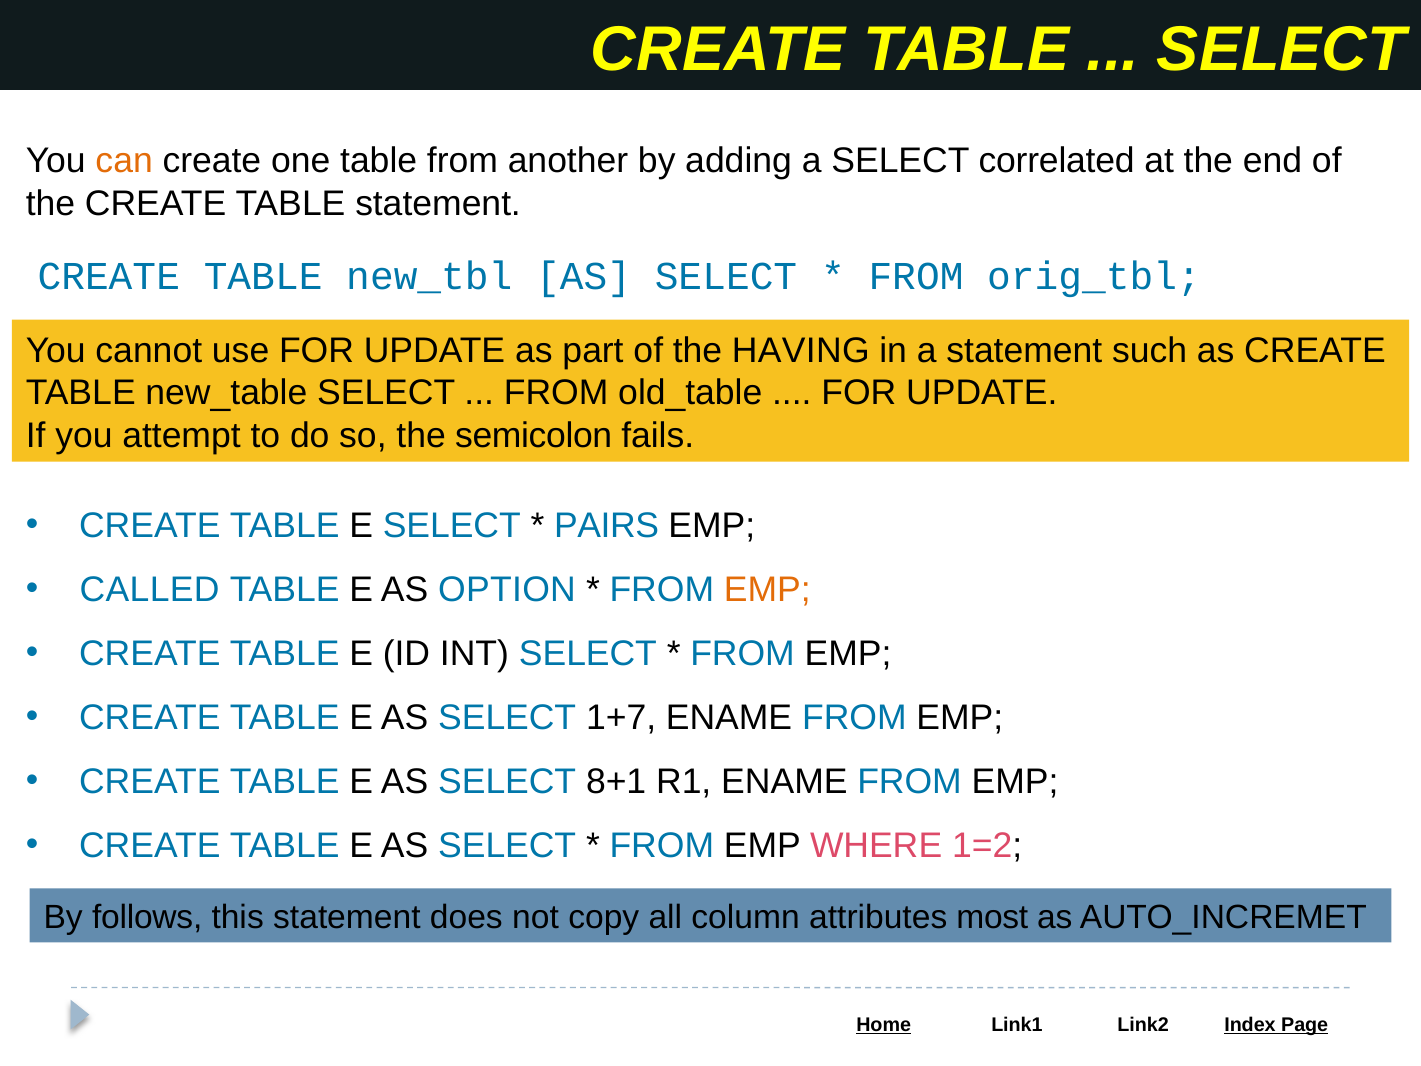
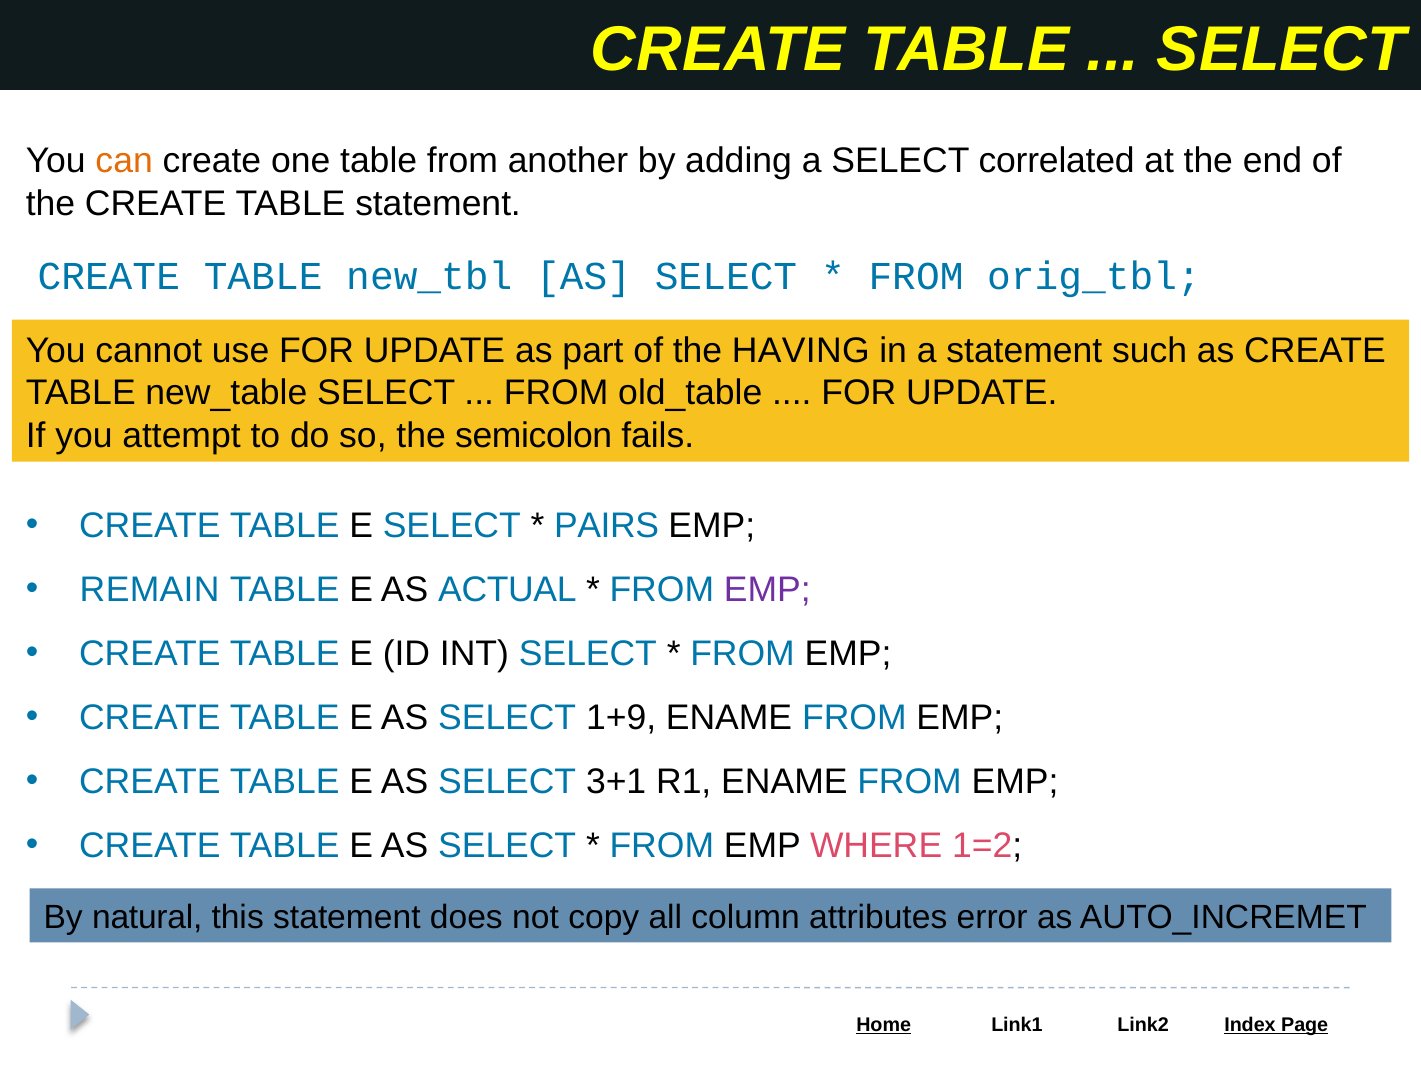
CALLED: CALLED -> REMAIN
OPTION: OPTION -> ACTUAL
EMP at (767, 590) colour: orange -> purple
1+7: 1+7 -> 1+9
8+1: 8+1 -> 3+1
follows: follows -> natural
most: most -> error
